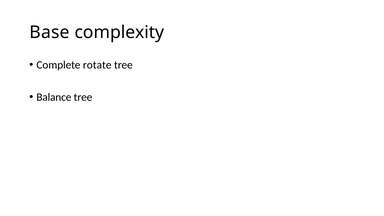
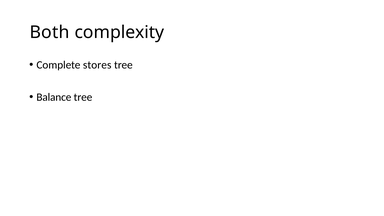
Base: Base -> Both
rotate: rotate -> stores
